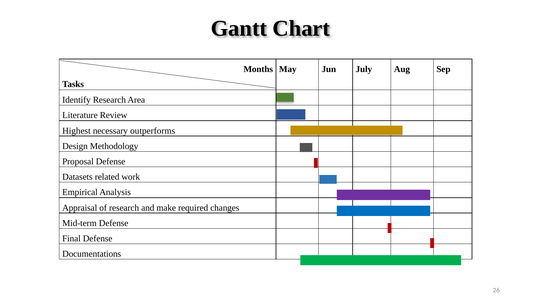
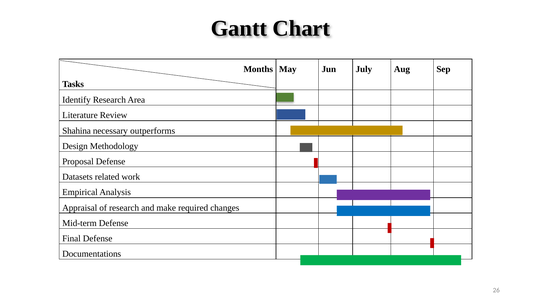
Highest: Highest -> Shahina
